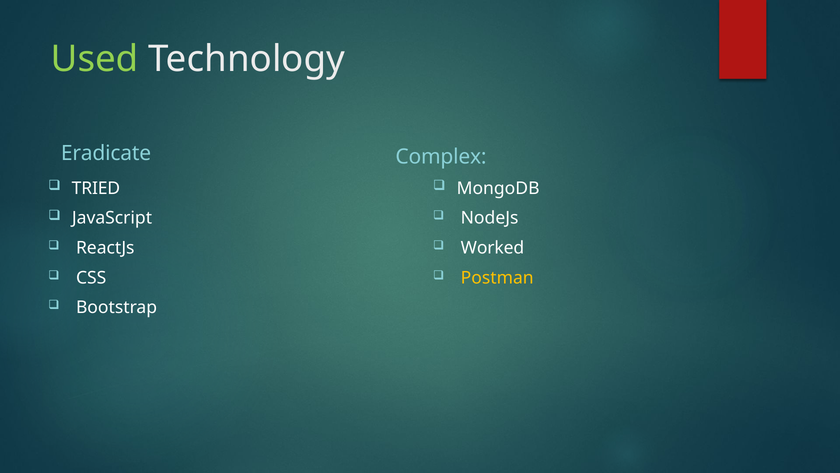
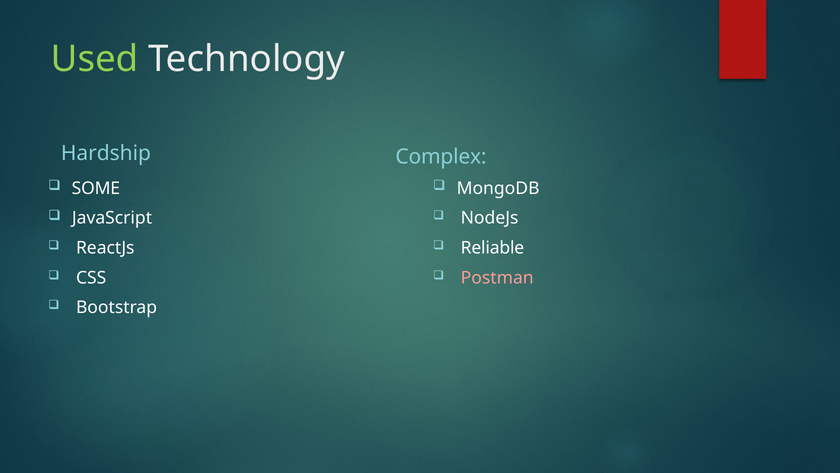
Eradicate: Eradicate -> Hardship
TRIED: TRIED -> SOME
Worked: Worked -> Reliable
Postman colour: yellow -> pink
